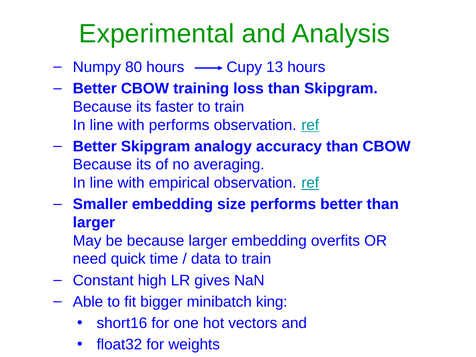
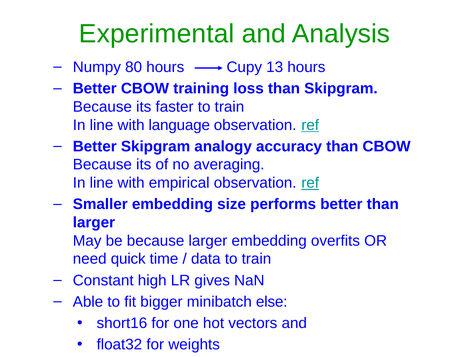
with performs: performs -> language
king: king -> else
